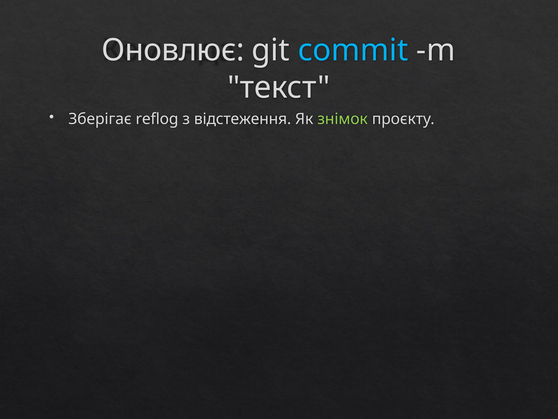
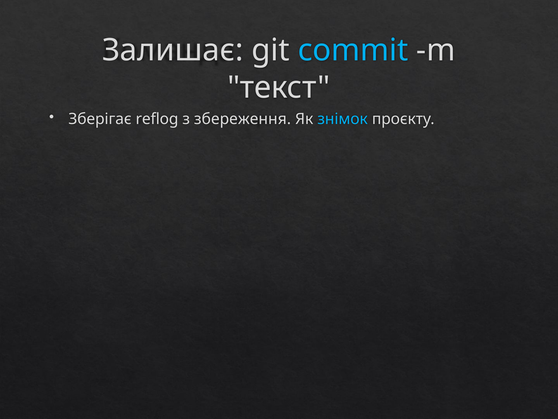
Оновлює: Оновлює -> Залишає
відстеження: відстеження -> збереження
знімок colour: light green -> light blue
